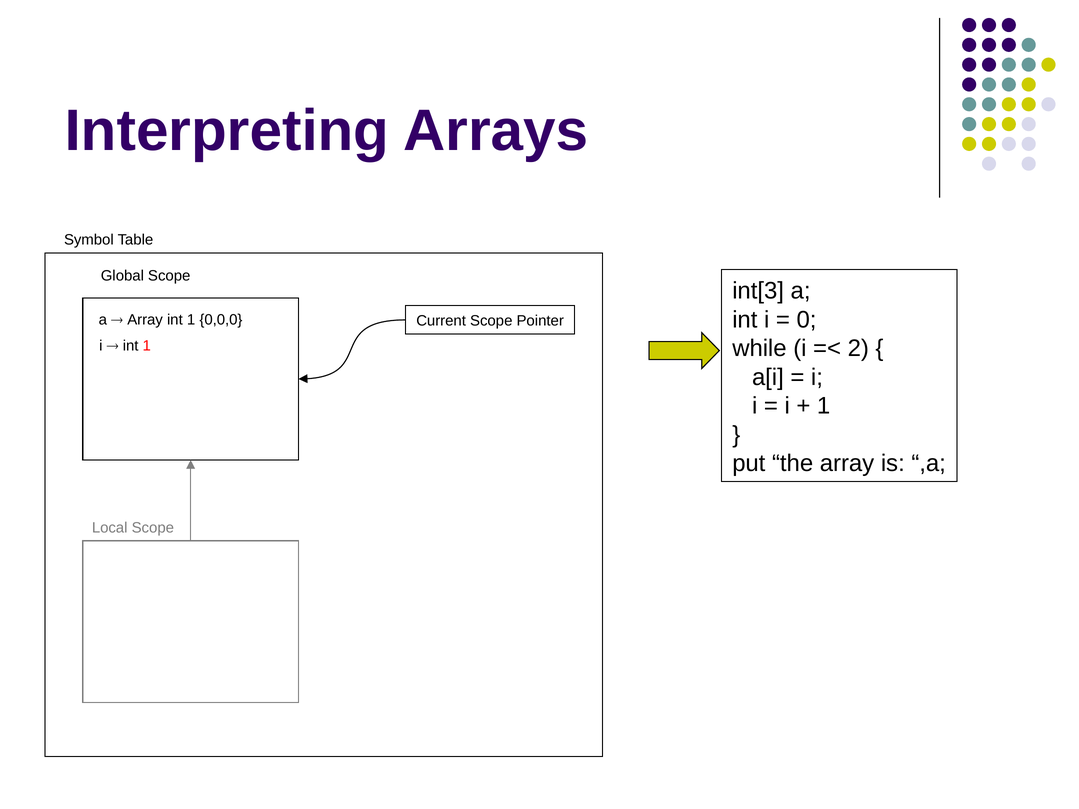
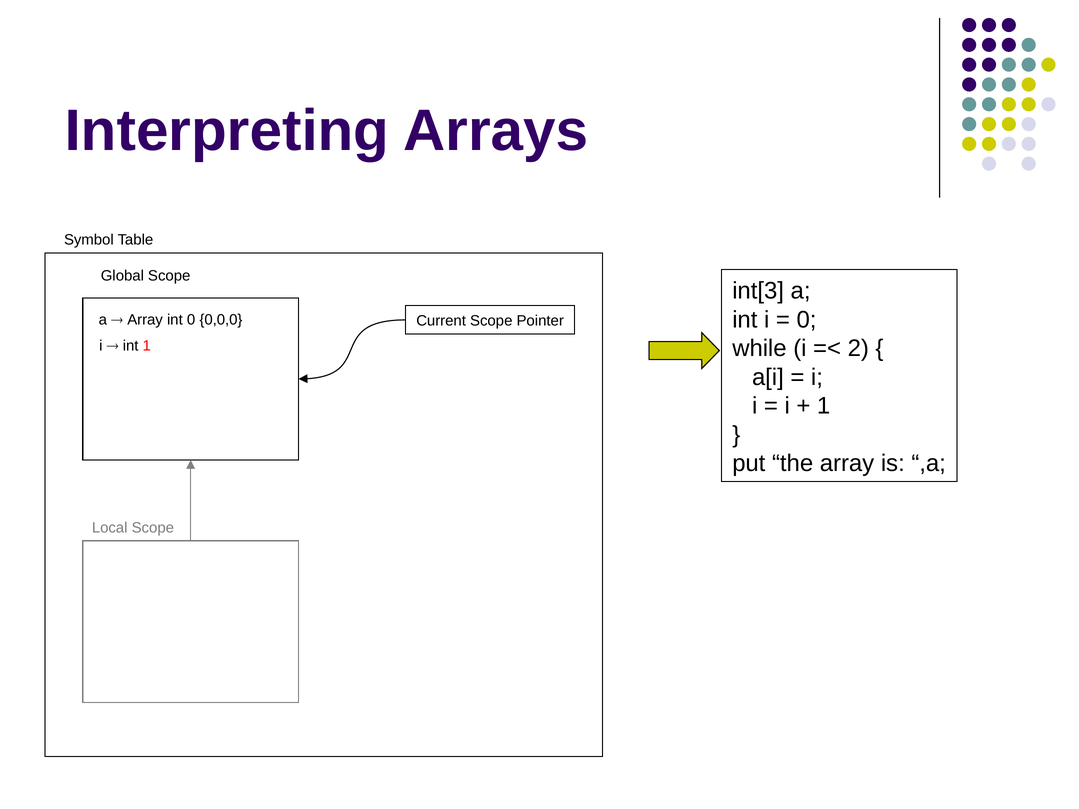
Array int 1: 1 -> 0
